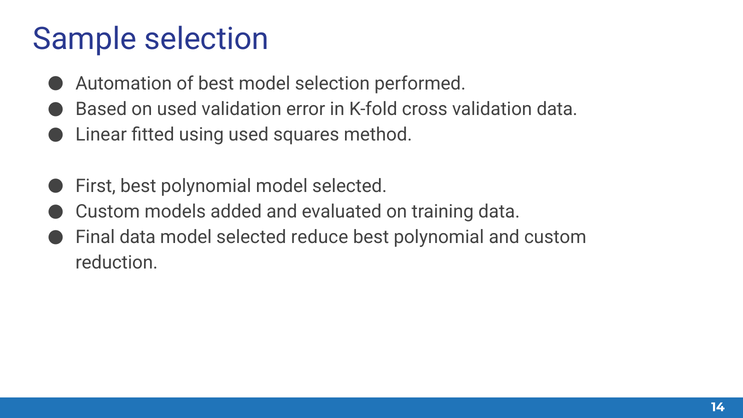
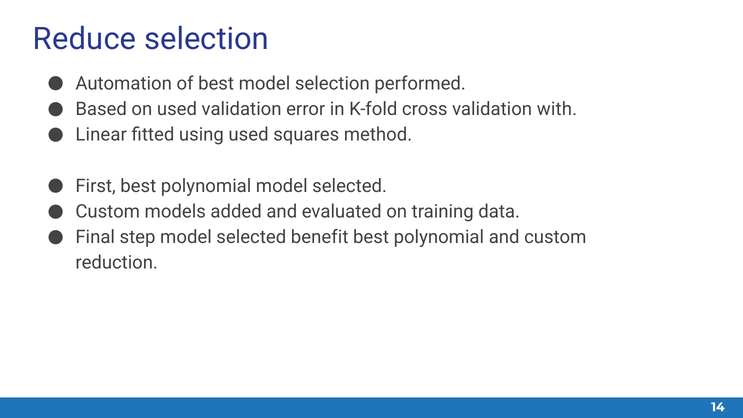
Sample: Sample -> Reduce
validation data: data -> with
Final data: data -> step
reduce: reduce -> benefit
